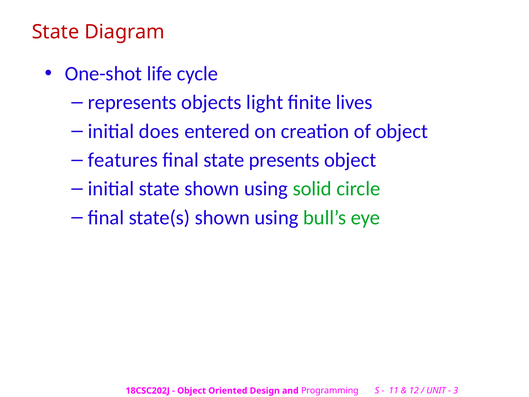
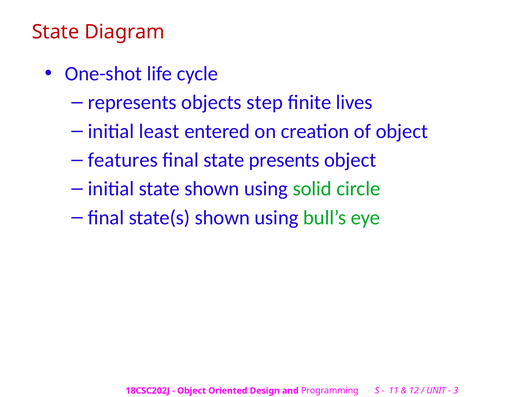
light: light -> step
does: does -> least
